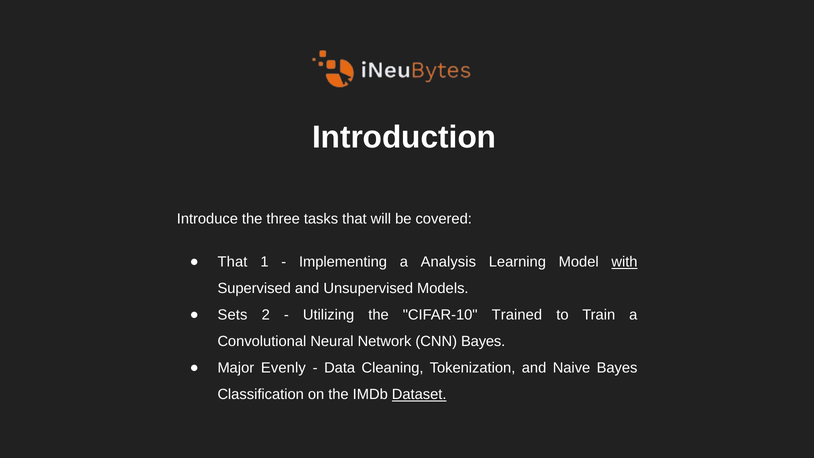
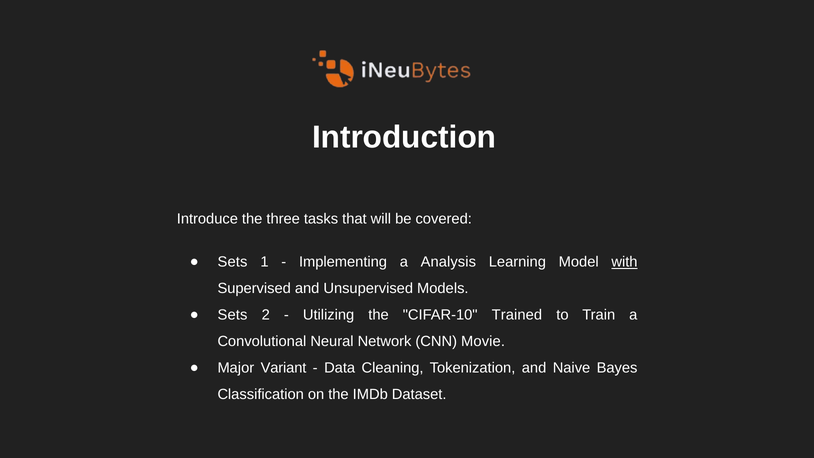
That at (233, 262): That -> Sets
CNN Bayes: Bayes -> Movie
Evenly: Evenly -> Variant
Dataset underline: present -> none
